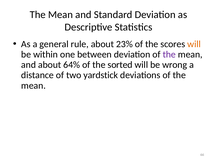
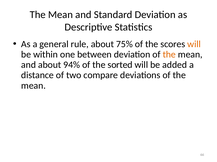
23%: 23% -> 75%
the at (169, 55) colour: purple -> orange
64%: 64% -> 94%
wrong: wrong -> added
yardstick: yardstick -> compare
